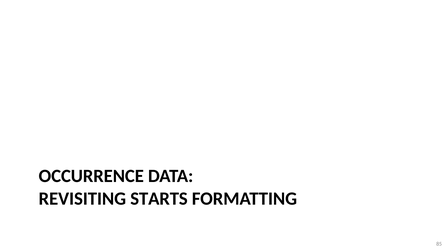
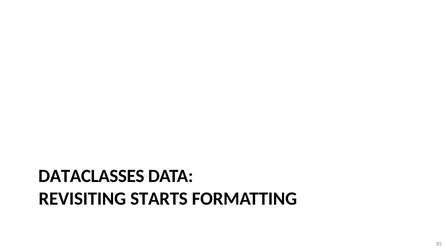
OCCURRENCE: OCCURRENCE -> DATACLASSES
